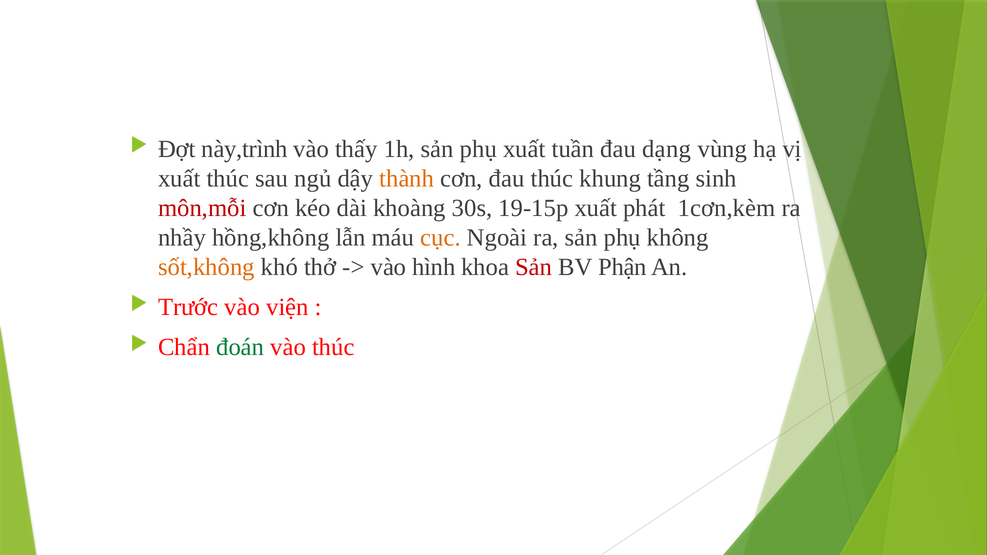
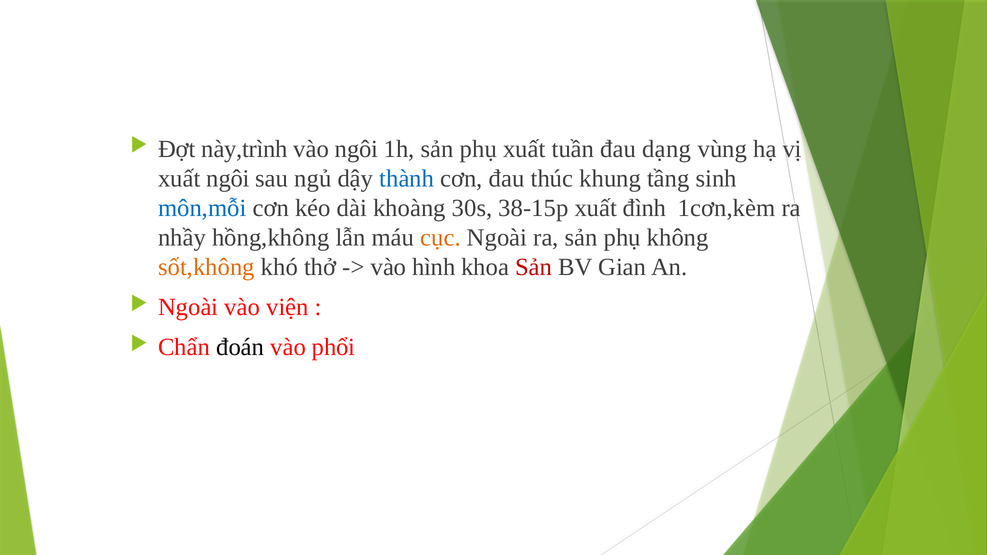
vào thấy: thấy -> ngôi
xuất thúc: thúc -> ngôi
thành colour: orange -> blue
môn,mỗi colour: red -> blue
19-15p: 19-15p -> 38-15p
phát: phát -> đình
Phận: Phận -> Gian
Trước at (188, 307): Trước -> Ngoài
đoán colour: green -> black
vào thúc: thúc -> phổi
